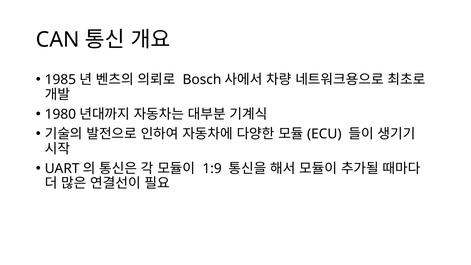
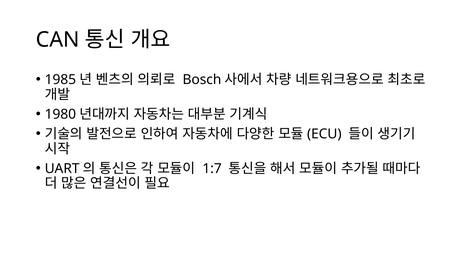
1:9: 1:9 -> 1:7
